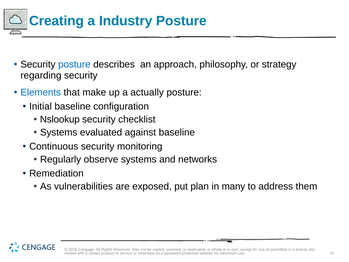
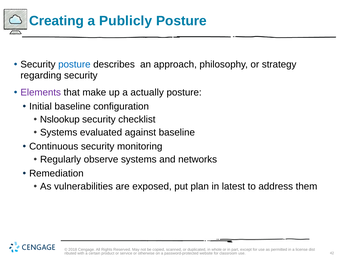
Industry: Industry -> Publicly
Elements colour: blue -> purple
many: many -> latest
